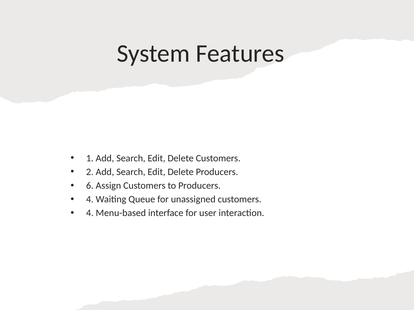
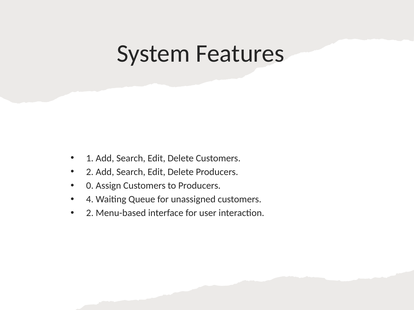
6: 6 -> 0
4 at (90, 213): 4 -> 2
